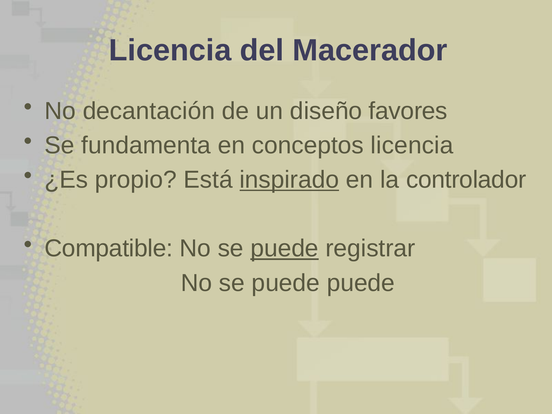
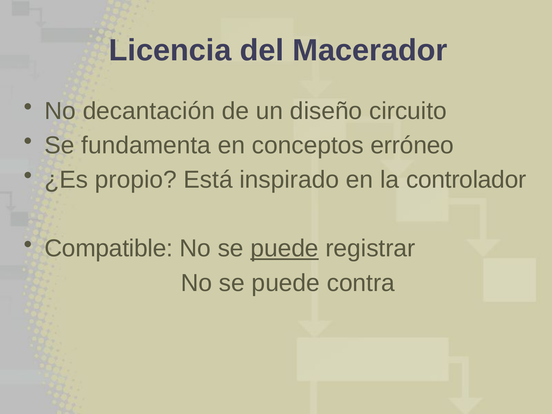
favores: favores -> circuito
conceptos licencia: licencia -> erróneo
inspirado underline: present -> none
puede puede: puede -> contra
